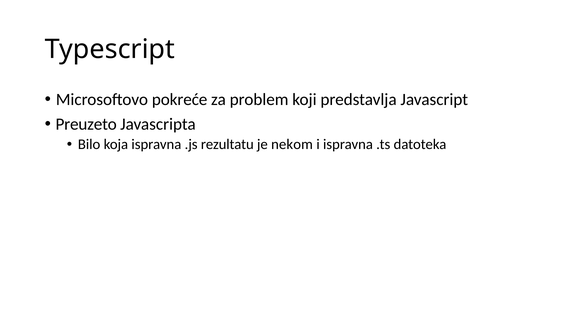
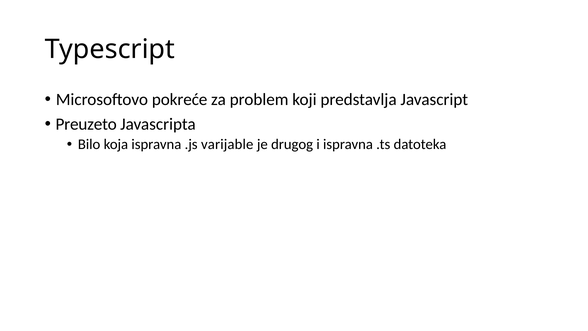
rezultatu: rezultatu -> varijable
nekom: nekom -> drugog
